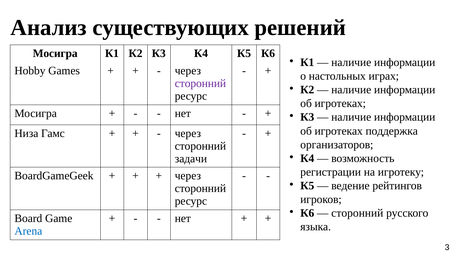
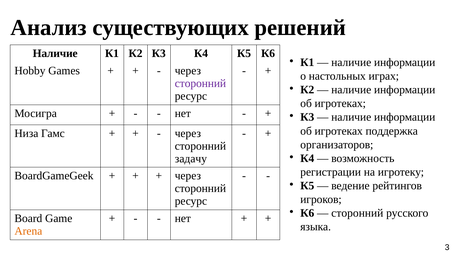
Мосигра at (55, 53): Мосигра -> Наличие
задачи: задачи -> задачу
Arena colour: blue -> orange
